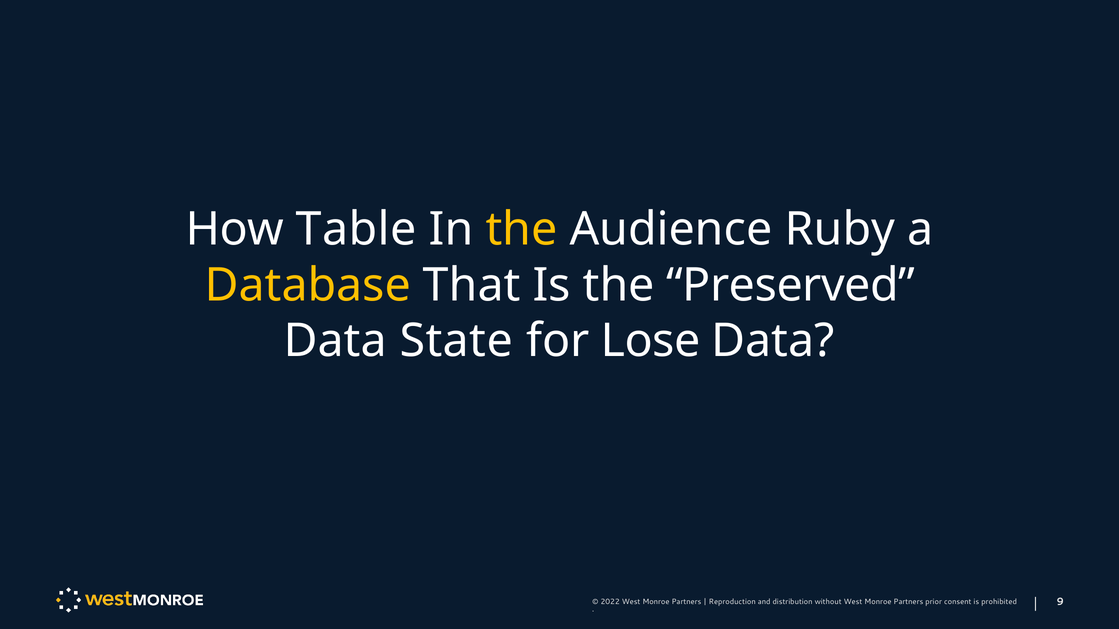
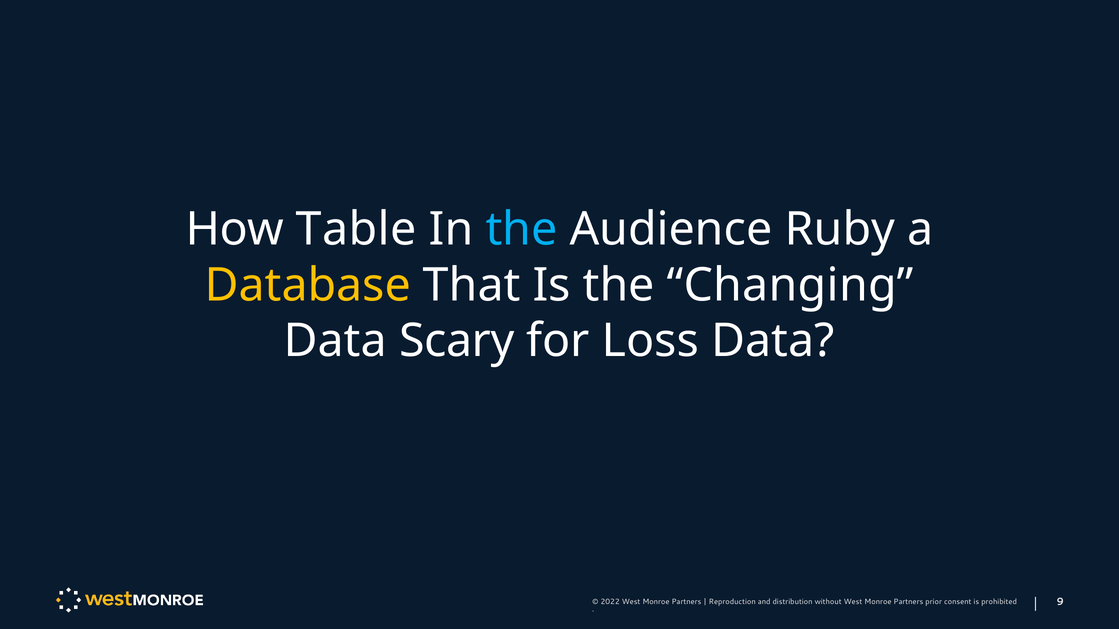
the at (522, 229) colour: yellow -> light blue
Preserved: Preserved -> Changing
State: State -> Scary
Lose: Lose -> Loss
